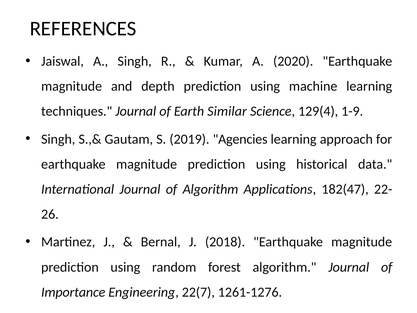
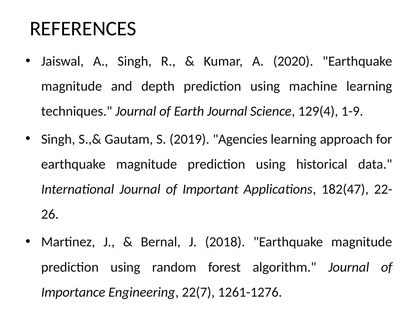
Earth Similar: Similar -> Journal
of Algorithm: Algorithm -> Important
